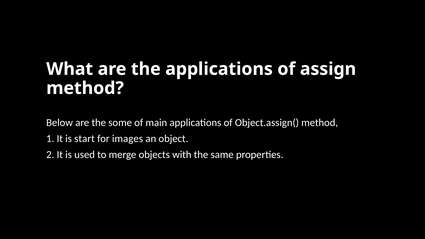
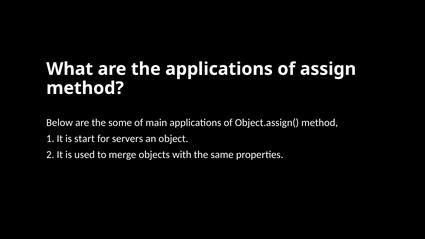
images: images -> servers
